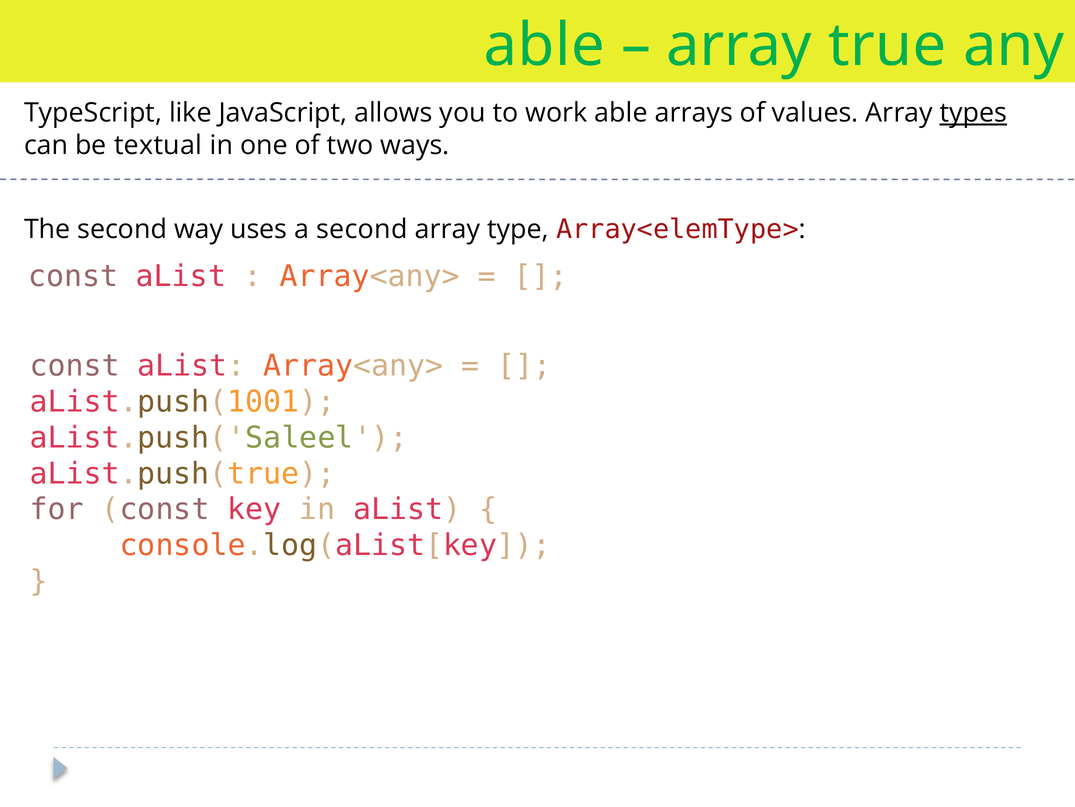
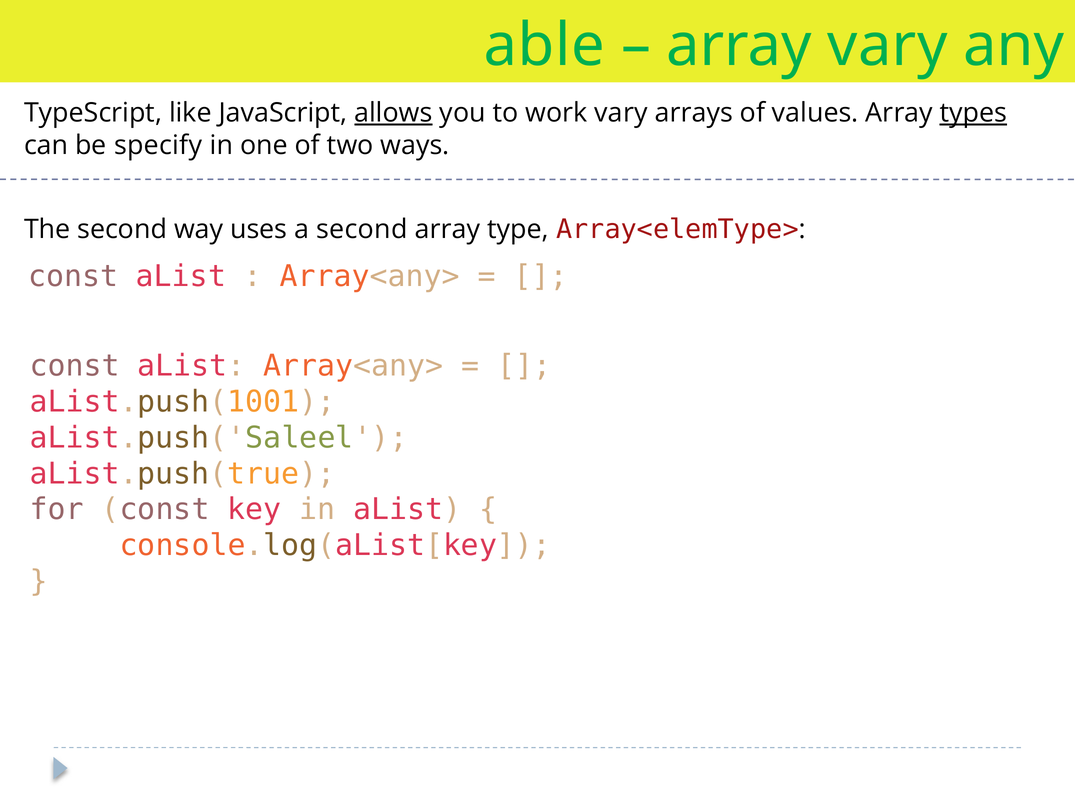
array true: true -> vary
allows underline: none -> present
work able: able -> vary
textual: textual -> specify
